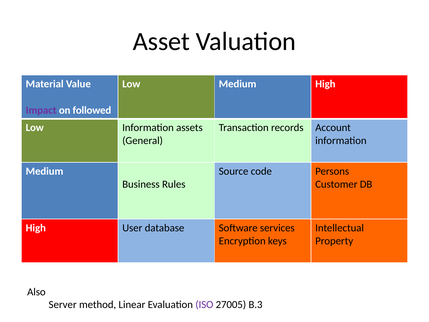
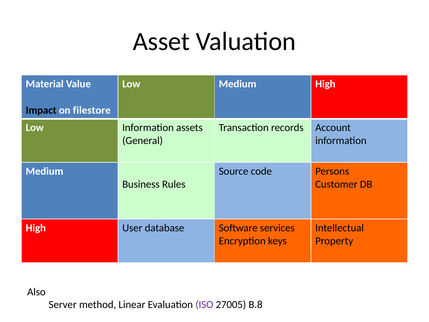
Impact colour: purple -> black
followed: followed -> filestore
B.3: B.3 -> B.8
